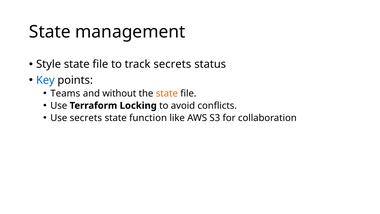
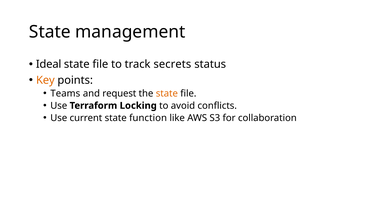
Style: Style -> Ideal
Key colour: blue -> orange
without: without -> request
Use secrets: secrets -> current
